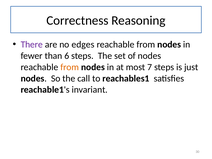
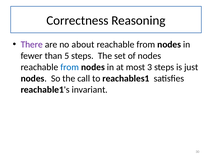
edges: edges -> about
6: 6 -> 5
from at (70, 67) colour: orange -> blue
7: 7 -> 3
